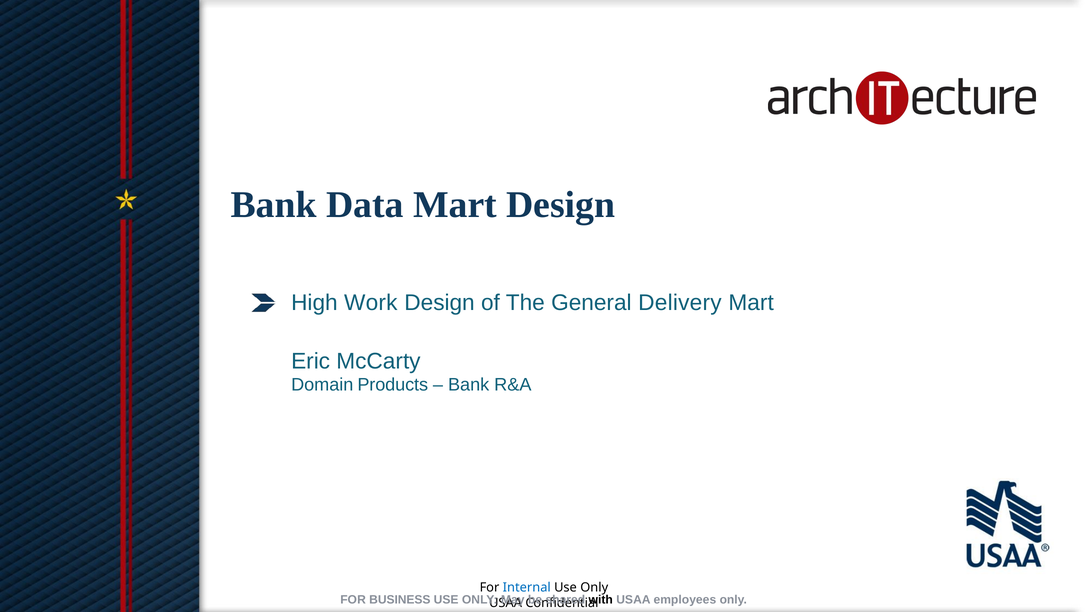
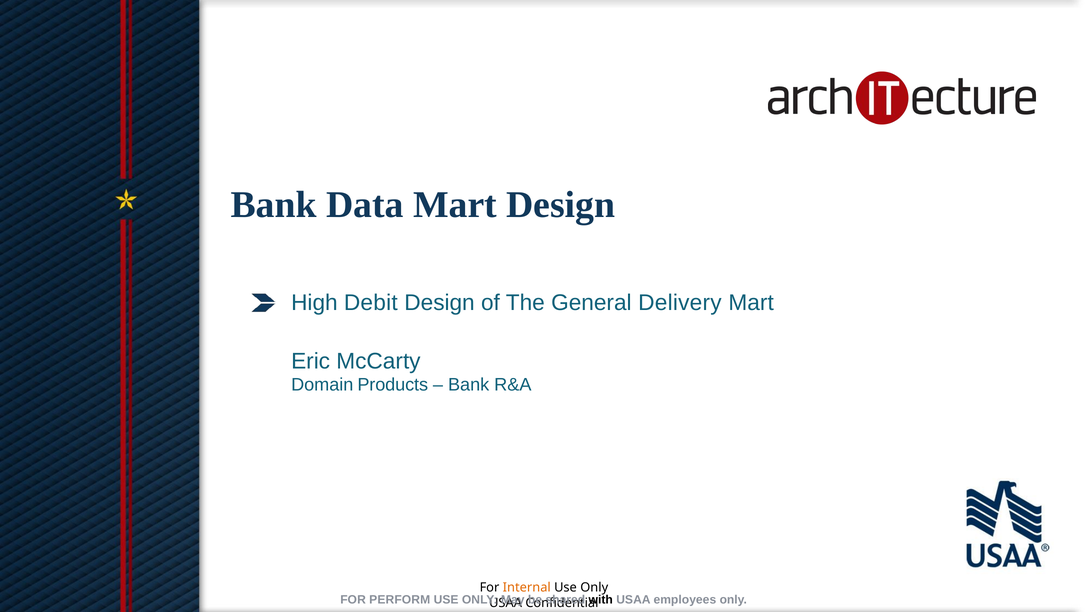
Work: Work -> Debit
Internal colour: blue -> orange
BUSINESS: BUSINESS -> PERFORM
